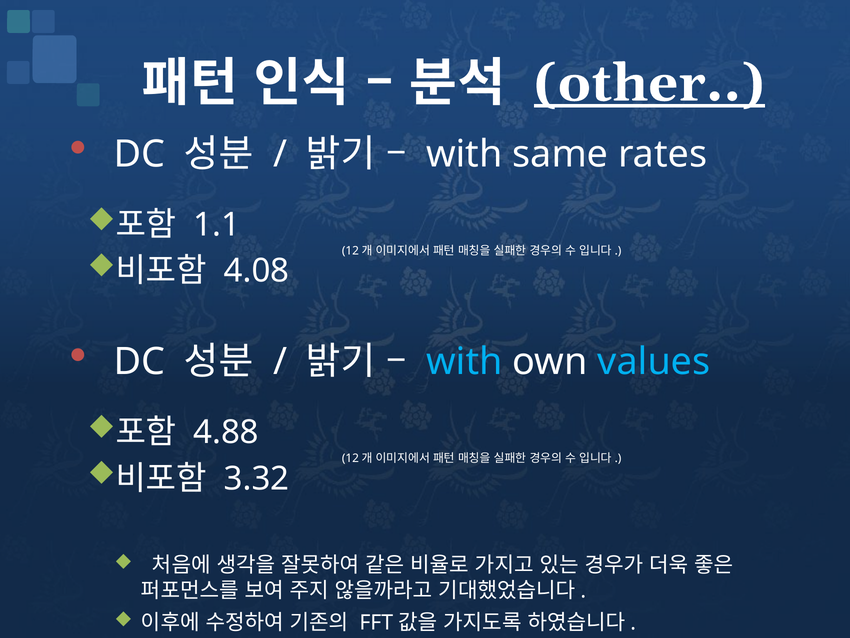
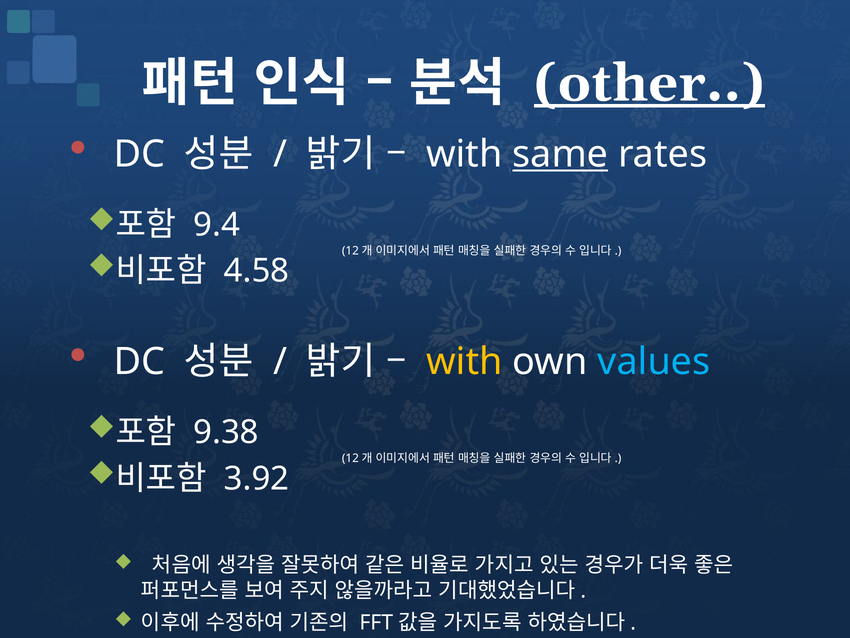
same underline: none -> present
1.1: 1.1 -> 9.4
4.08: 4.08 -> 4.58
with at (464, 362) colour: light blue -> yellow
4.88: 4.88 -> 9.38
3.32: 3.32 -> 3.92
